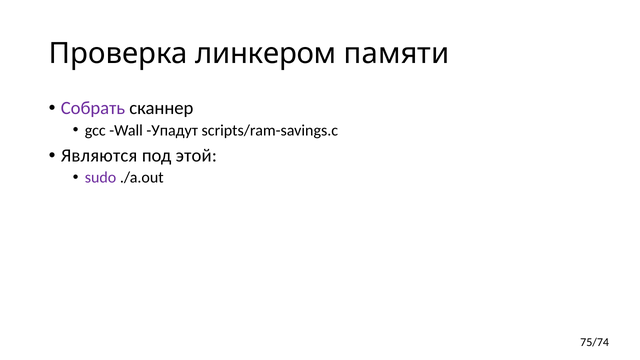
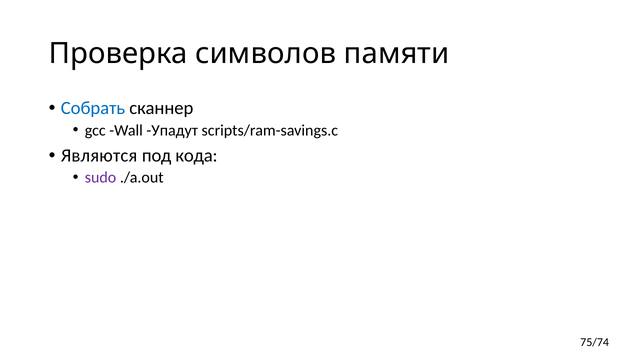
линкером: линкером -> символов
Собрать colour: purple -> blue
этой: этой -> кода
